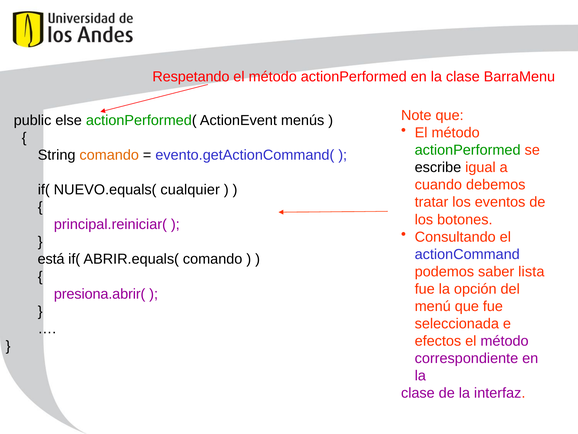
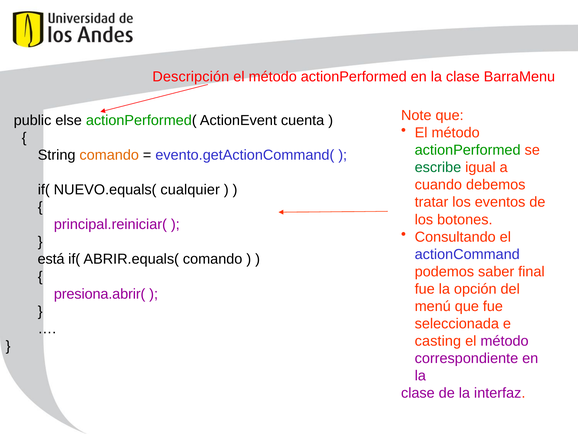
Respetando: Respetando -> Descripción
menús: menús -> cuenta
escribe colour: black -> green
lista: lista -> final
efectos: efectos -> casting
